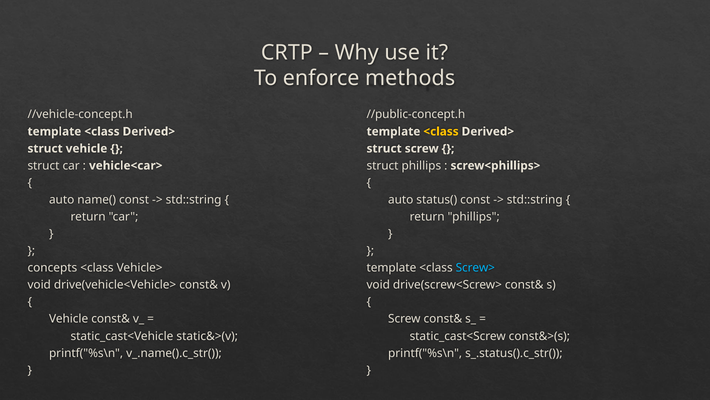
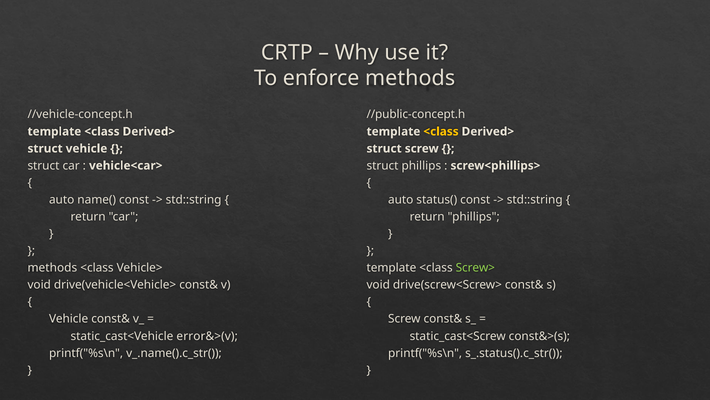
concepts at (52, 268): concepts -> methods
Screw> colour: light blue -> light green
static&>(v: static&>(v -> error&>(v
